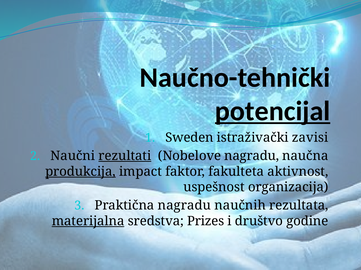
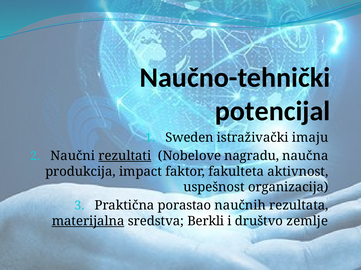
potencijal underline: present -> none
zavisi: zavisi -> imaju
produkcija underline: present -> none
Praktična nagradu: nagradu -> porastao
Prizes: Prizes -> Berkli
godine: godine -> zemlje
